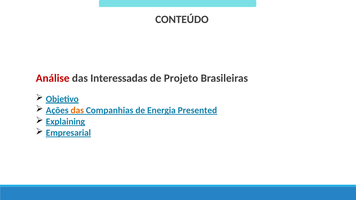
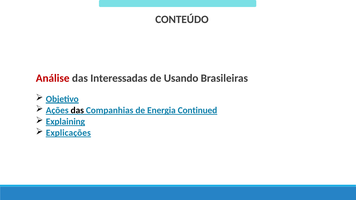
Projeto: Projeto -> Usando
das at (77, 110) colour: orange -> black
Presented: Presented -> Continued
Empresarial: Empresarial -> Explicações
